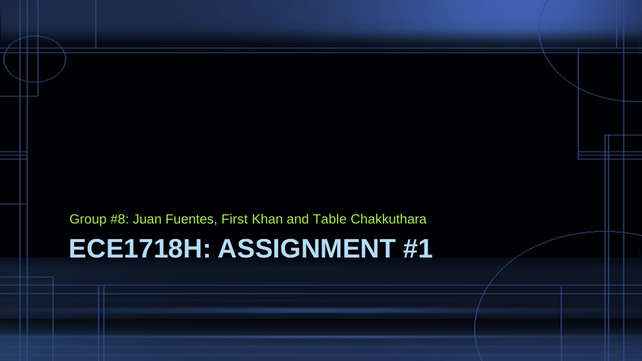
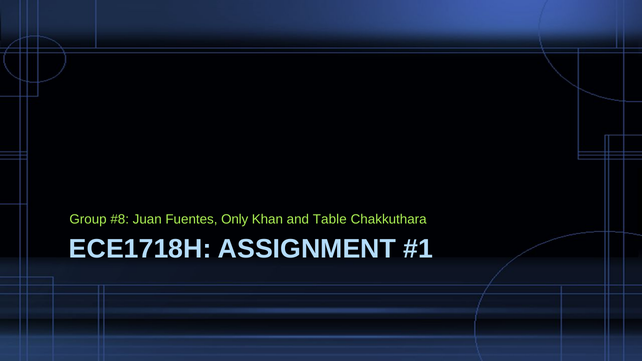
First: First -> Only
